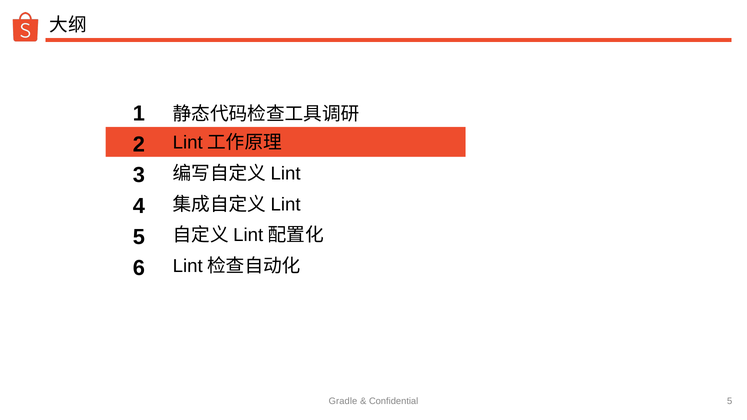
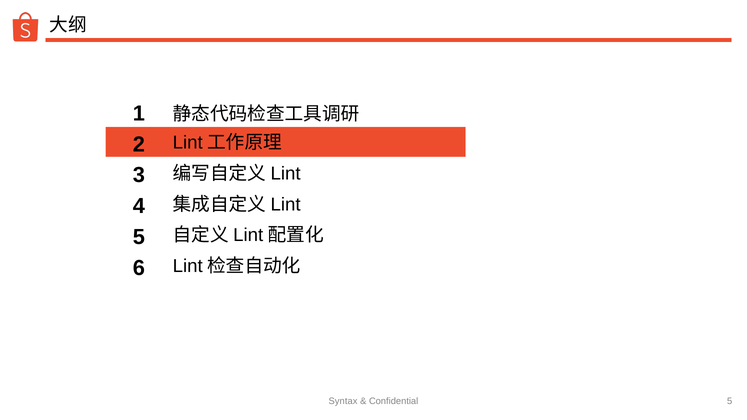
Gradle: Gradle -> Syntax
